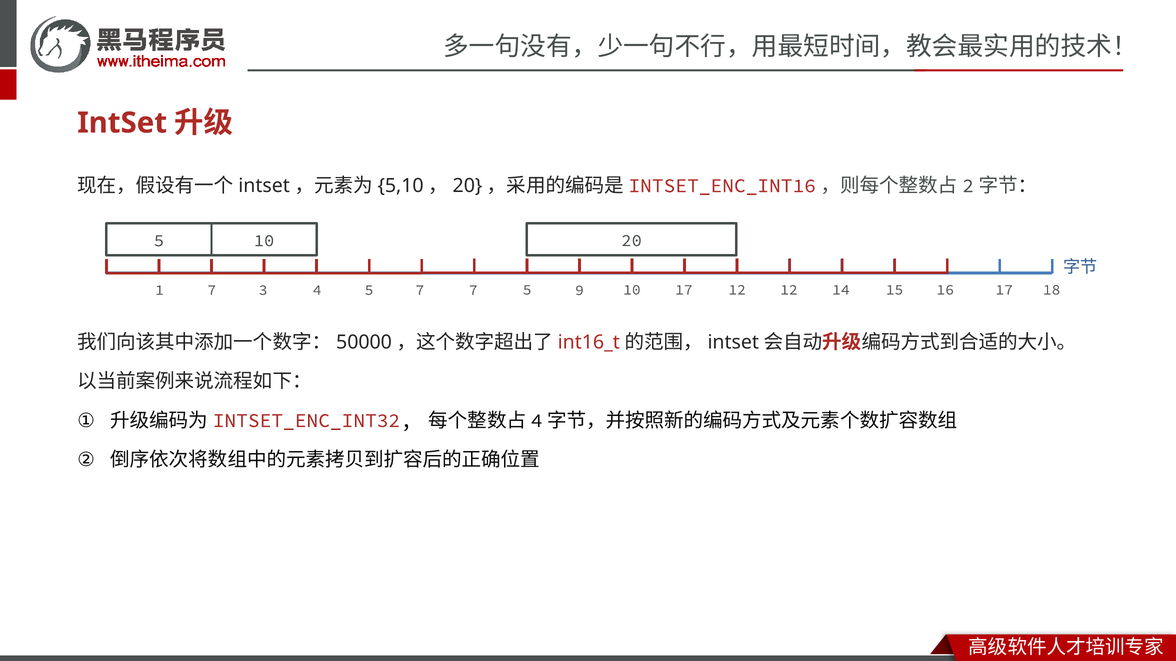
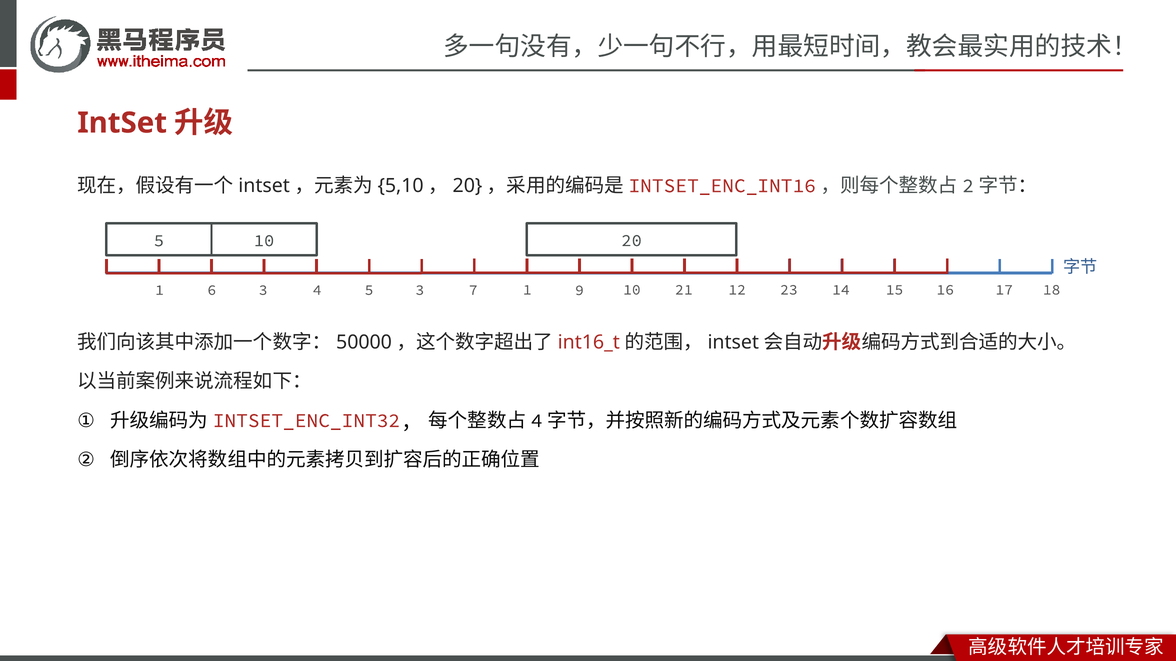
1 7: 7 -> 6
5 7: 7 -> 3
7 5: 5 -> 1
10 17: 17 -> 21
12 12: 12 -> 23
